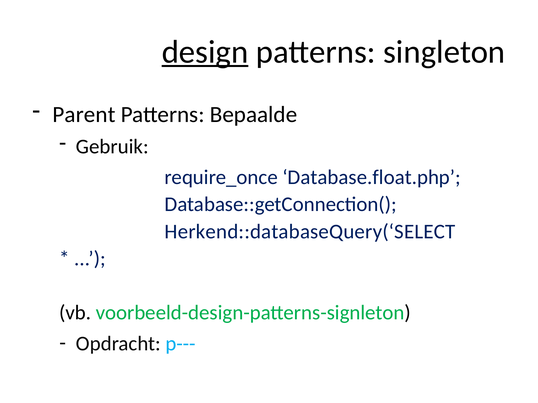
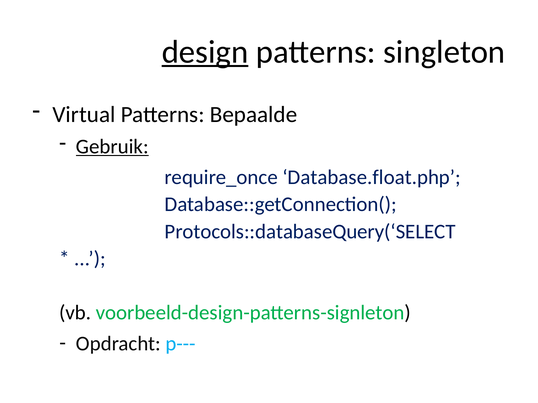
Parent: Parent -> Virtual
Gebruik underline: none -> present
Herkend::databaseQuery(‘SELECT: Herkend::databaseQuery(‘SELECT -> Protocols::databaseQuery(‘SELECT
